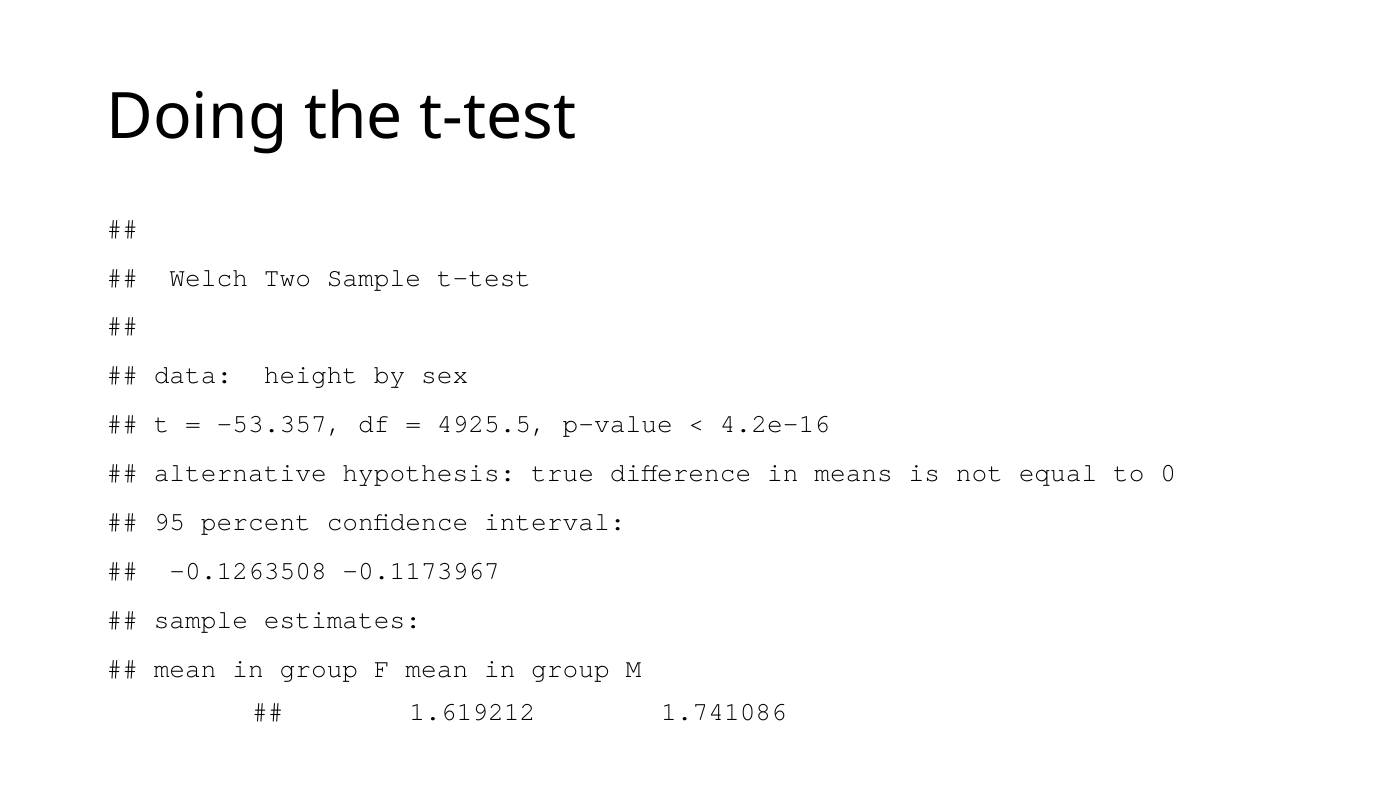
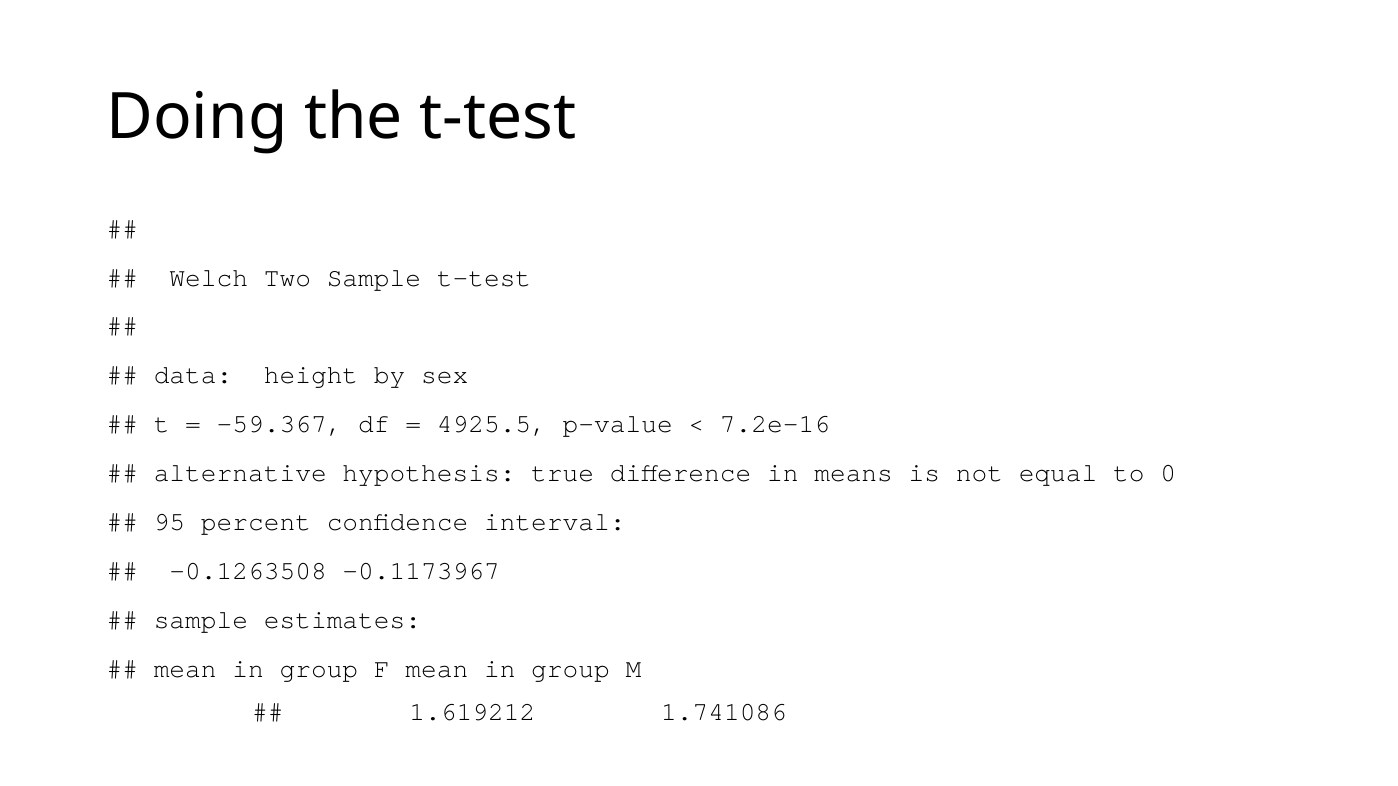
-53.357: -53.357 -> -59.367
4.2e-16: 4.2e-16 -> 7.2e-16
